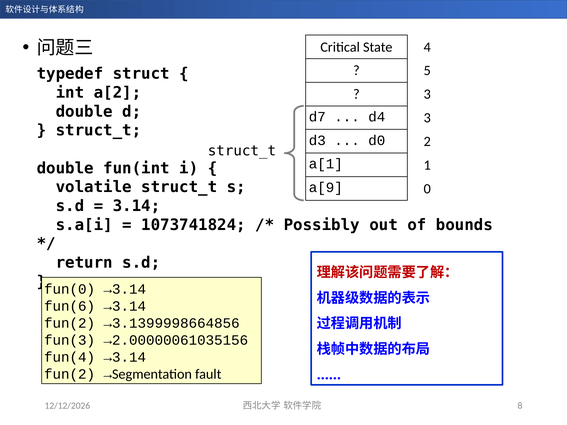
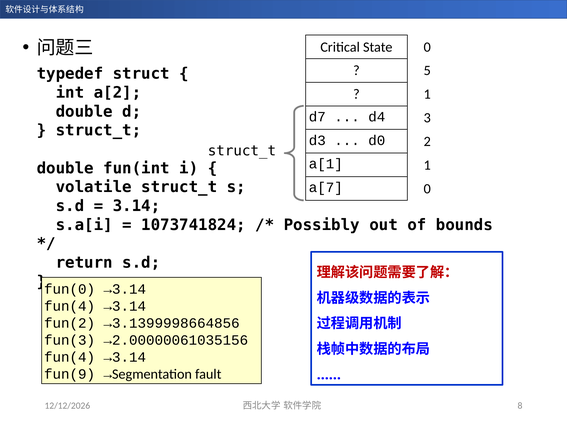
State 4: 4 -> 0
3 at (427, 94): 3 -> 1
a[9: a[9 -> a[7
fun(6 at (70, 306): fun(6 -> fun(4
fun(2 at (70, 374): fun(2 -> fun(9
